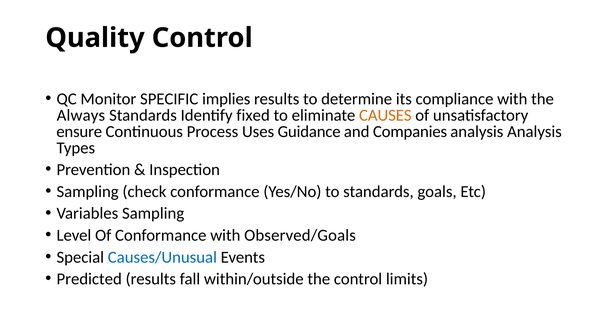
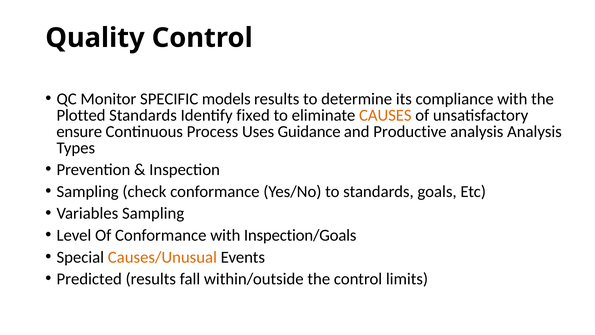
implies: implies -> models
Always: Always -> Plotted
Companies: Companies -> Productive
Observed/Goals: Observed/Goals -> Inspection/Goals
Causes/Unusual colour: blue -> orange
